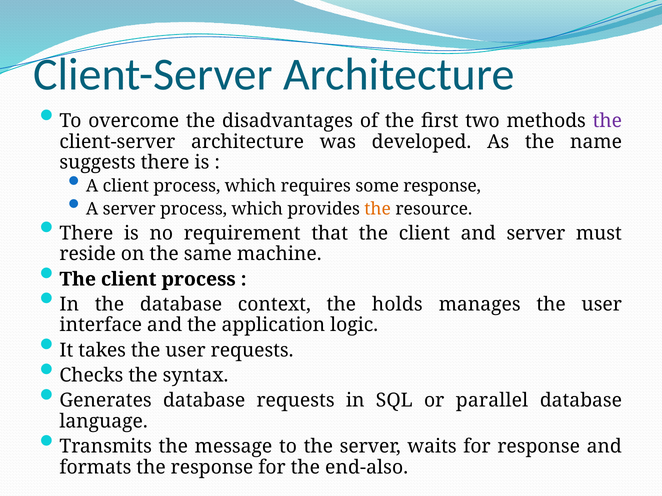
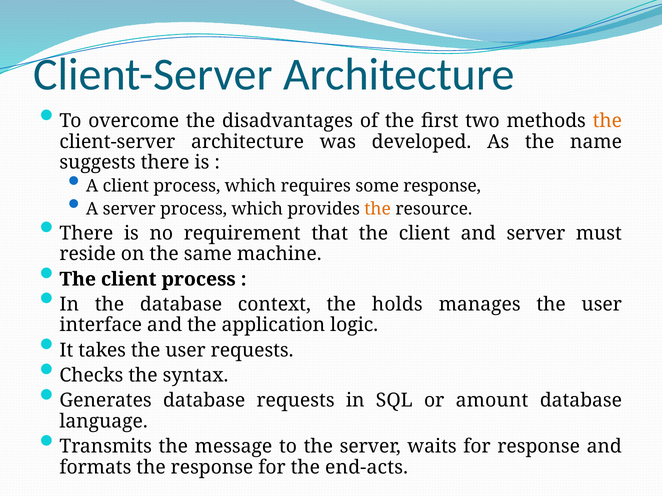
the at (607, 121) colour: purple -> orange
parallel: parallel -> amount
end-also: end-also -> end-acts
